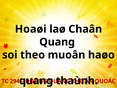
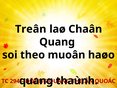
Hoaøi: Hoaøi -> Treân
